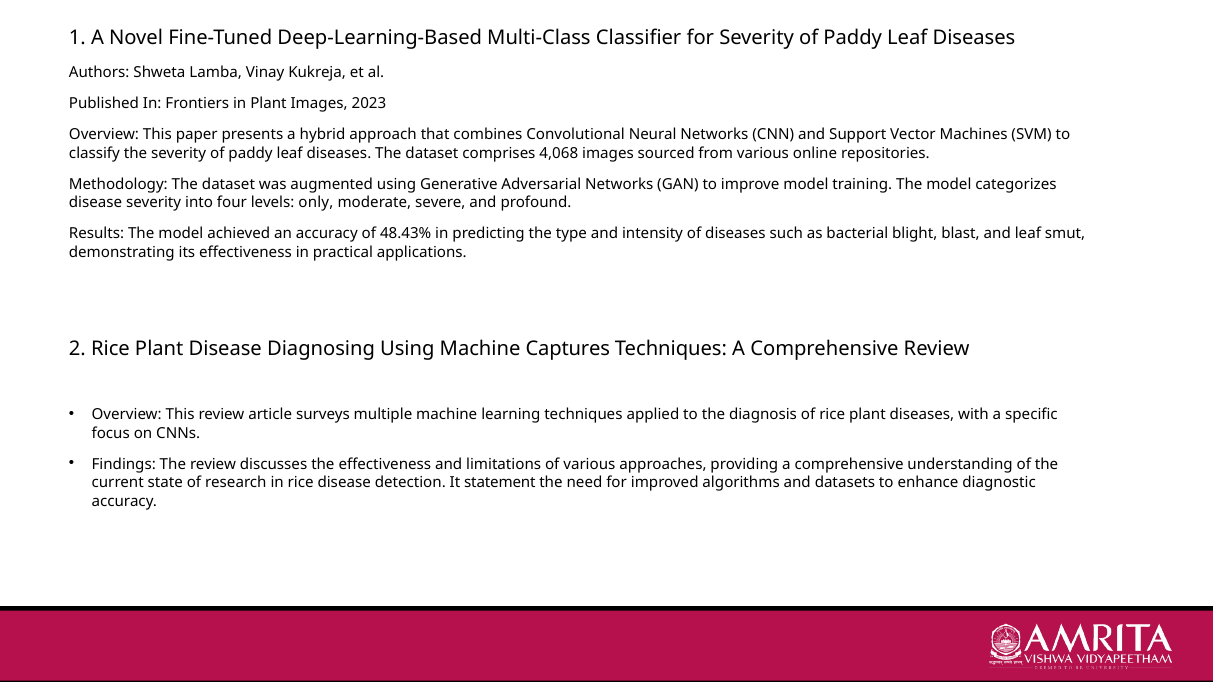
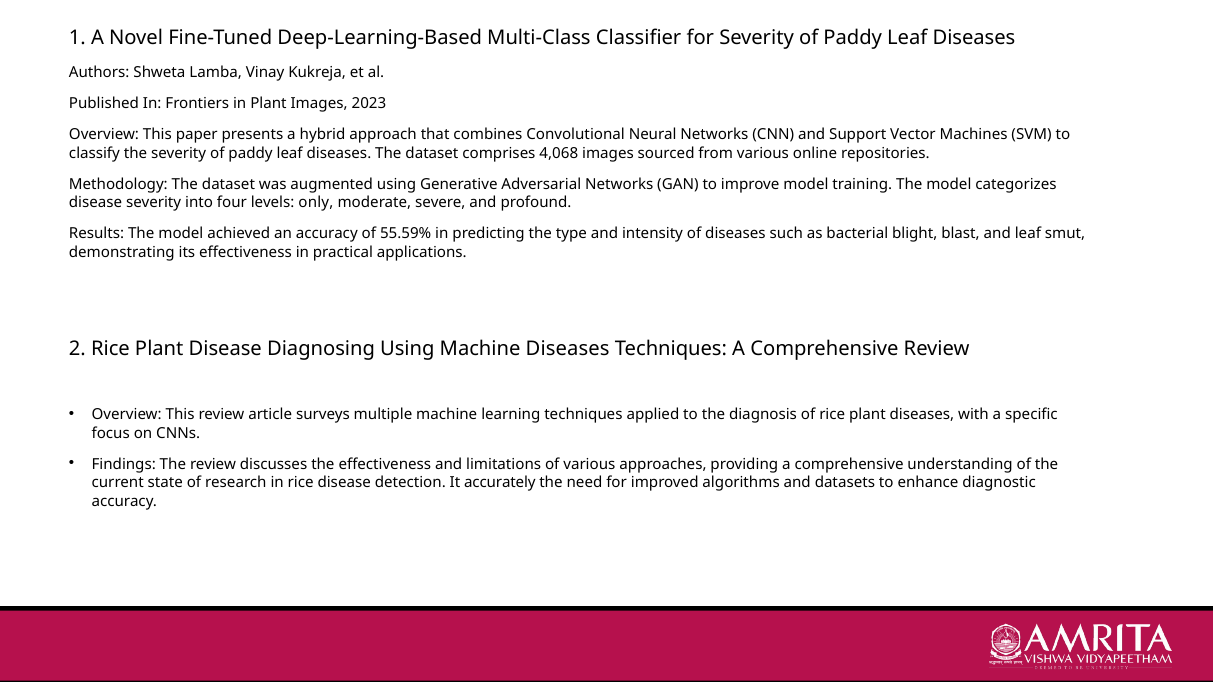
48.43%: 48.43% -> 55.59%
Machine Captures: Captures -> Diseases
statement: statement -> accurately
